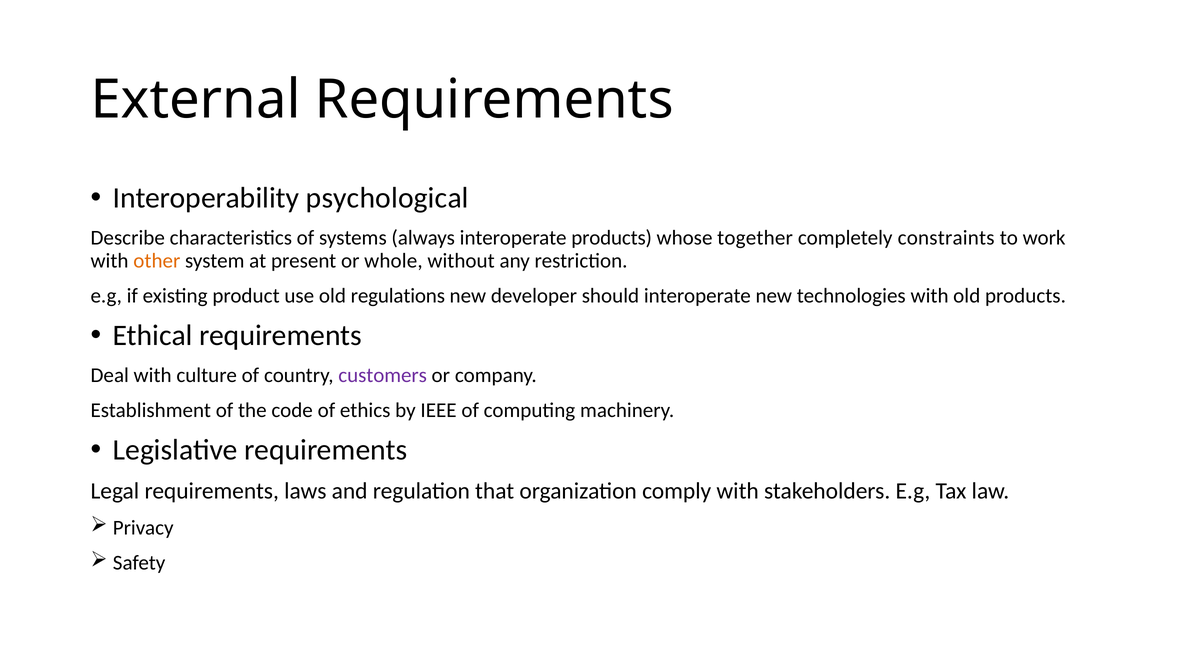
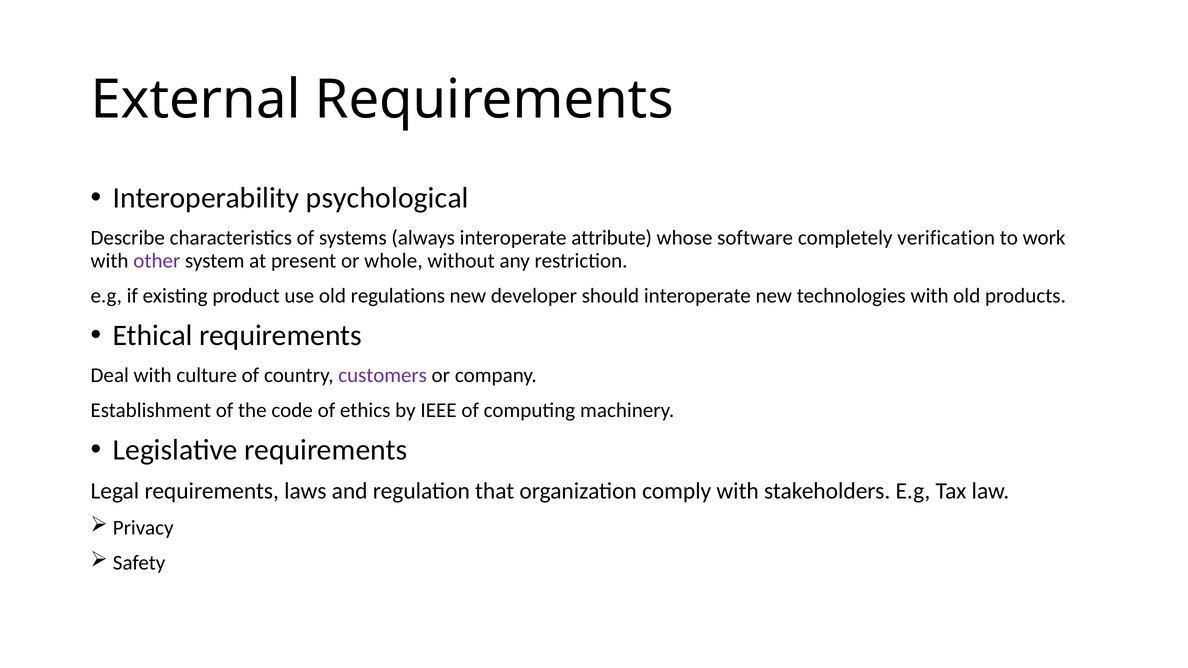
interoperate products: products -> attribute
together: together -> software
constraints: constraints -> verification
other colour: orange -> purple
